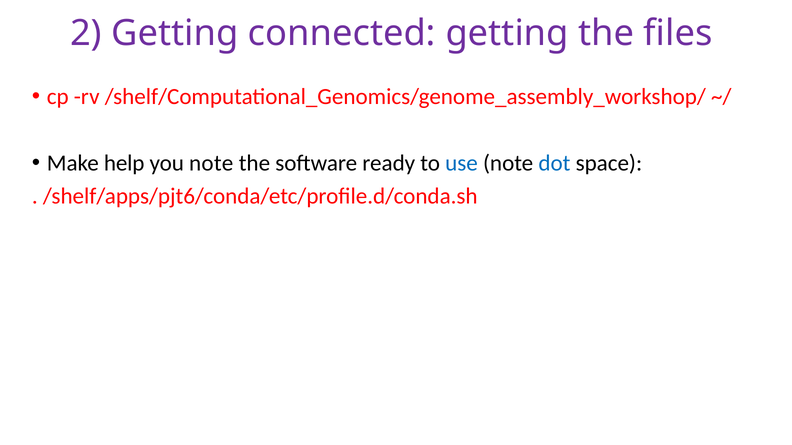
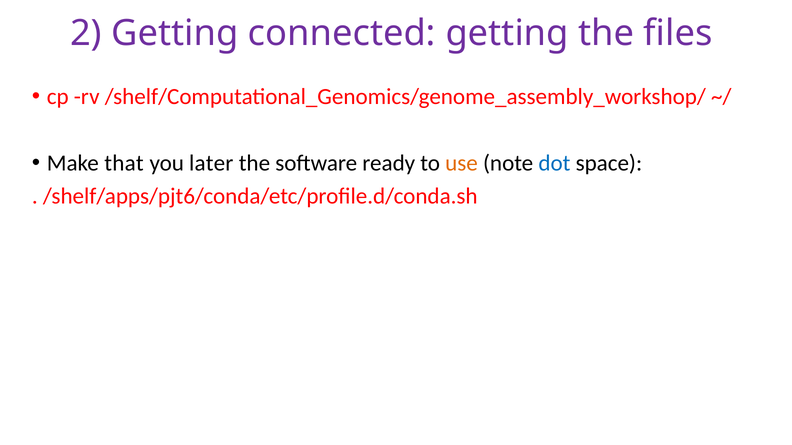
help: help -> that
you note: note -> later
use colour: blue -> orange
